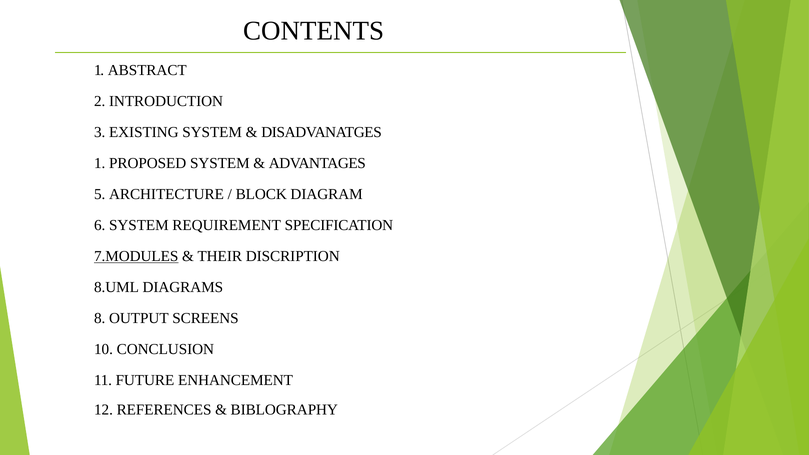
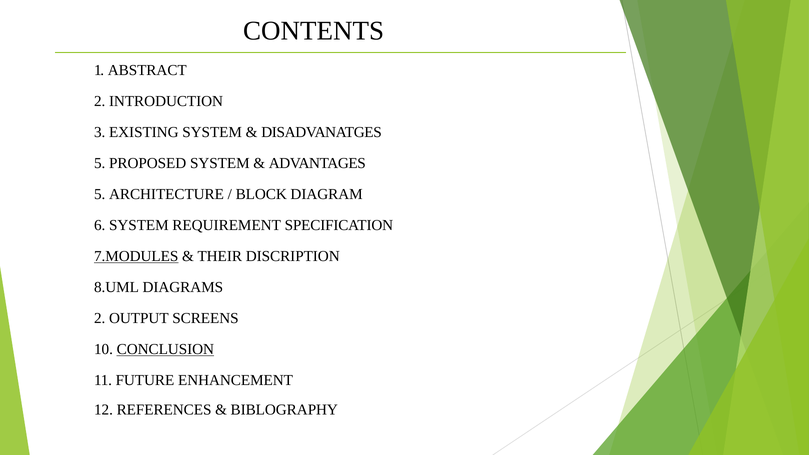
1 at (100, 163): 1 -> 5
8 at (100, 318): 8 -> 2
CONCLUSION underline: none -> present
